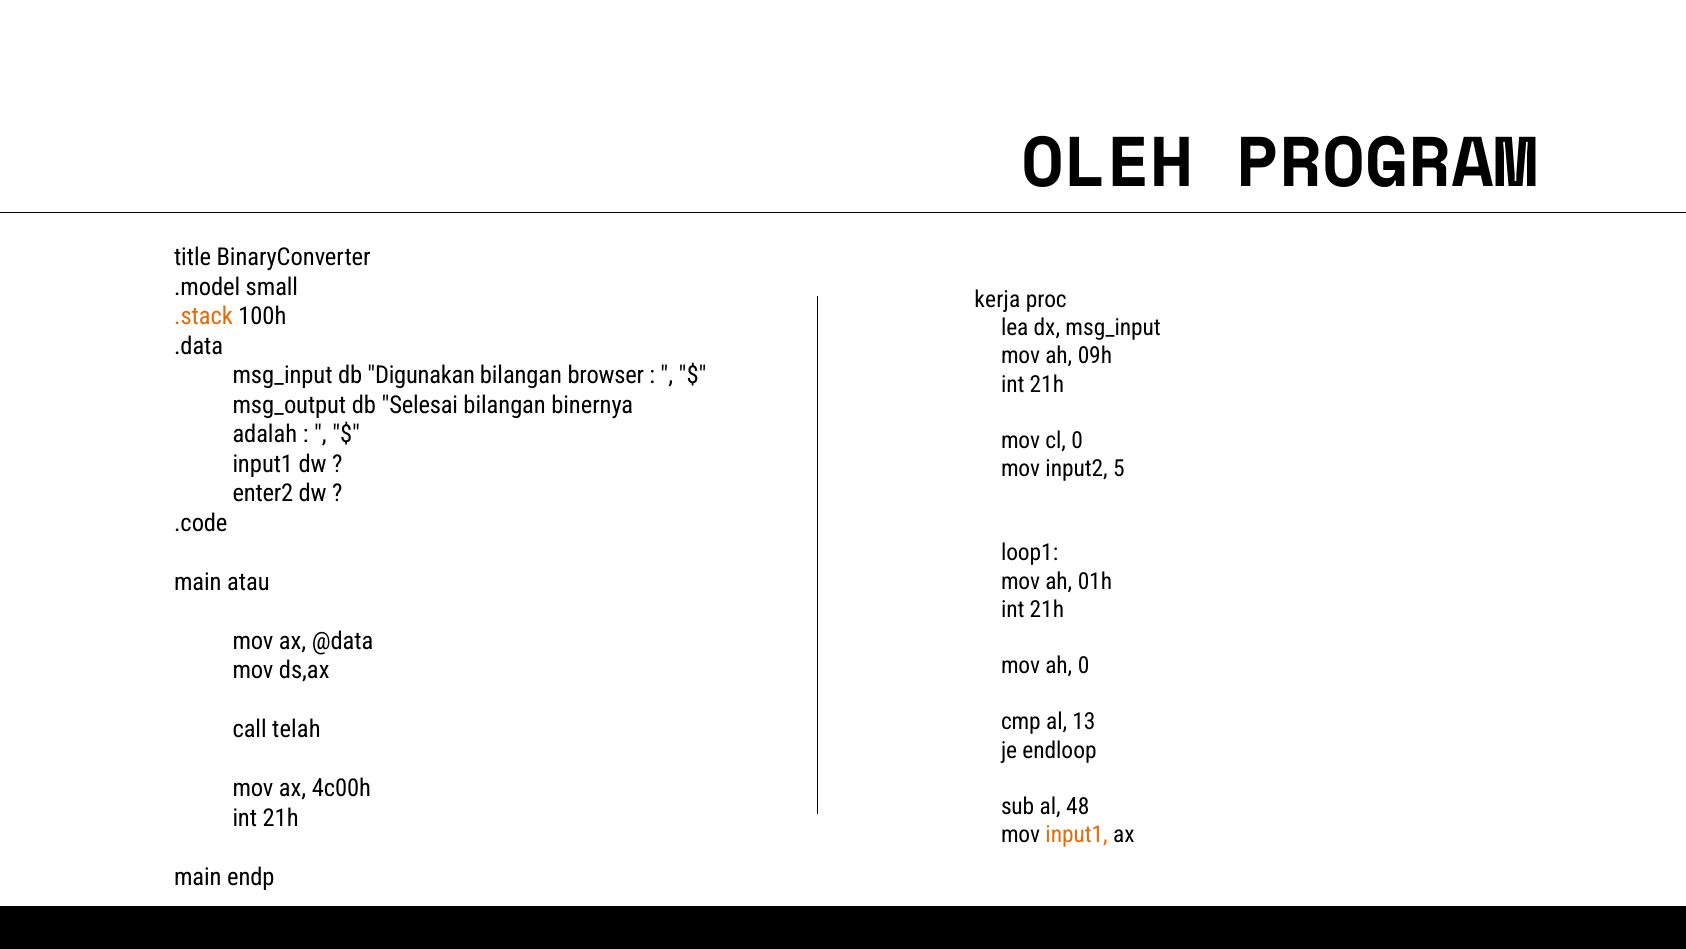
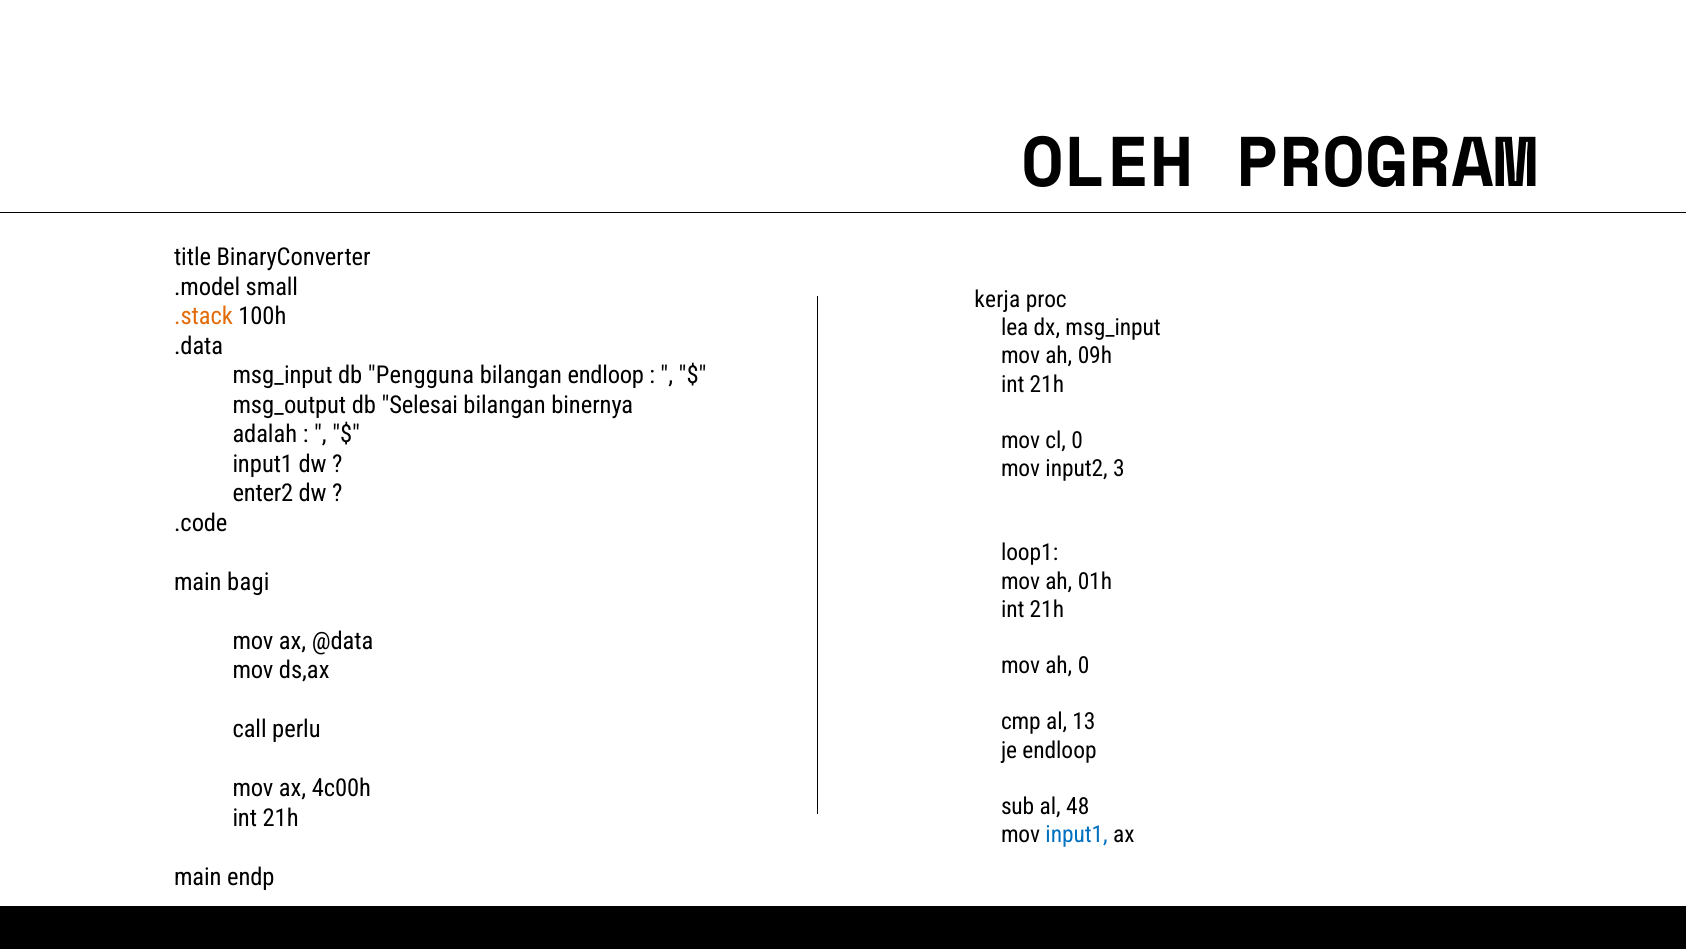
Digunakan: Digunakan -> Pengguna
bilangan browser: browser -> endloop
5: 5 -> 3
atau: atau -> bagi
telah: telah -> perlu
input1 at (1077, 834) colour: orange -> blue
